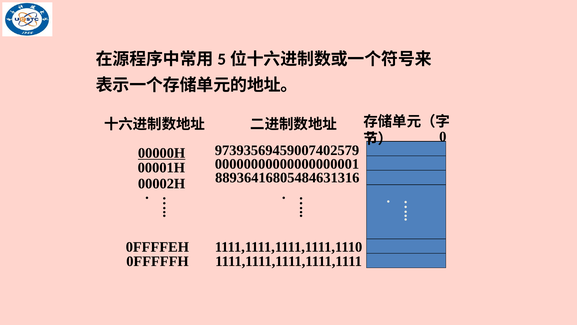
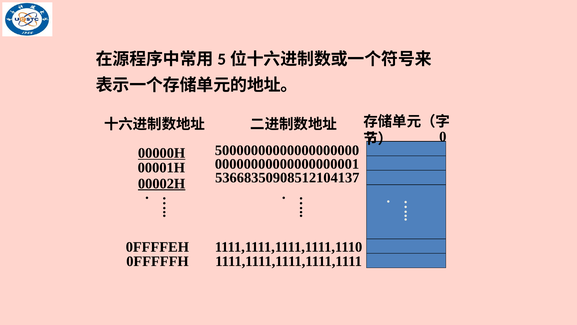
97393569459007402579: 97393569459007402579 -> 50000000000000000000
88936416805484631316: 88936416805484631316 -> 53668350908512104137
00002H underline: none -> present
